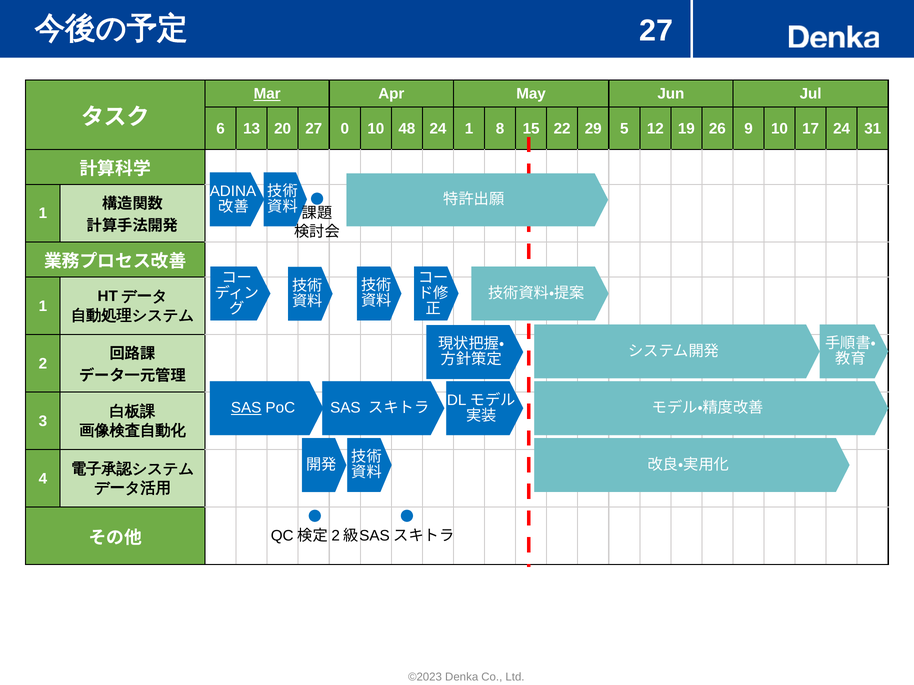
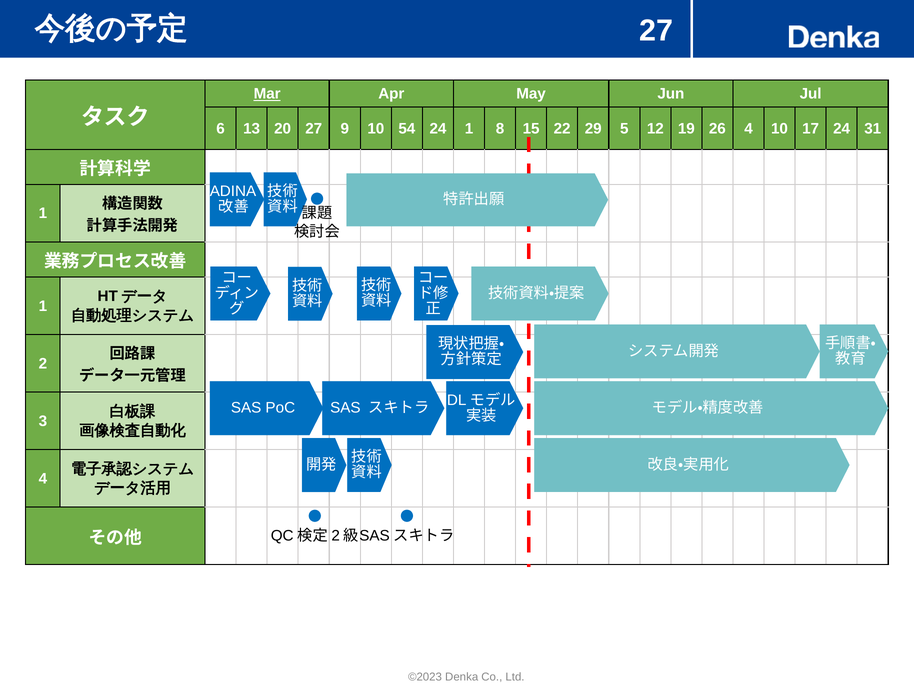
0: 0 -> 9
48: 48 -> 54
26 9: 9 -> 4
SAS at (246, 408) underline: present -> none
